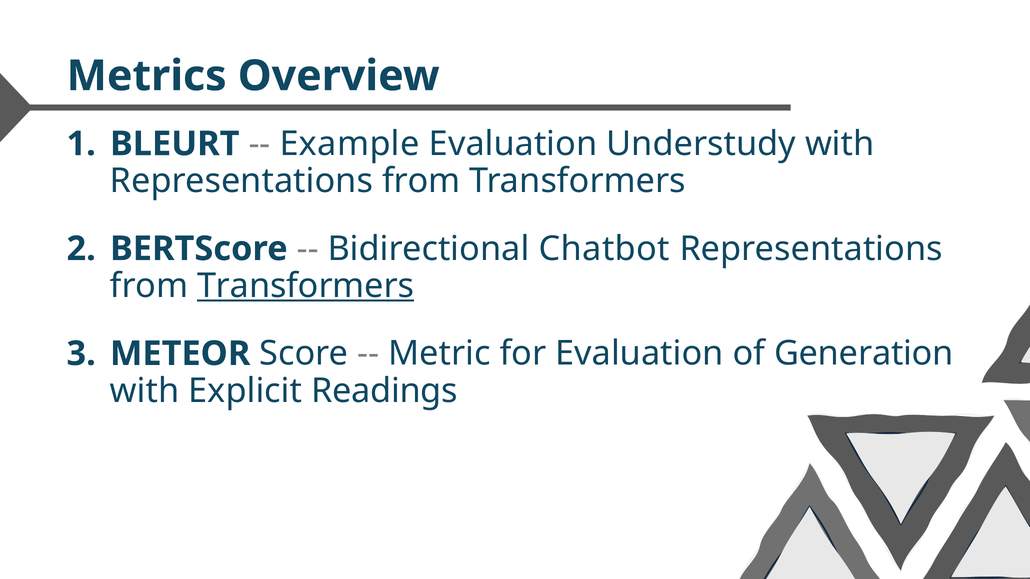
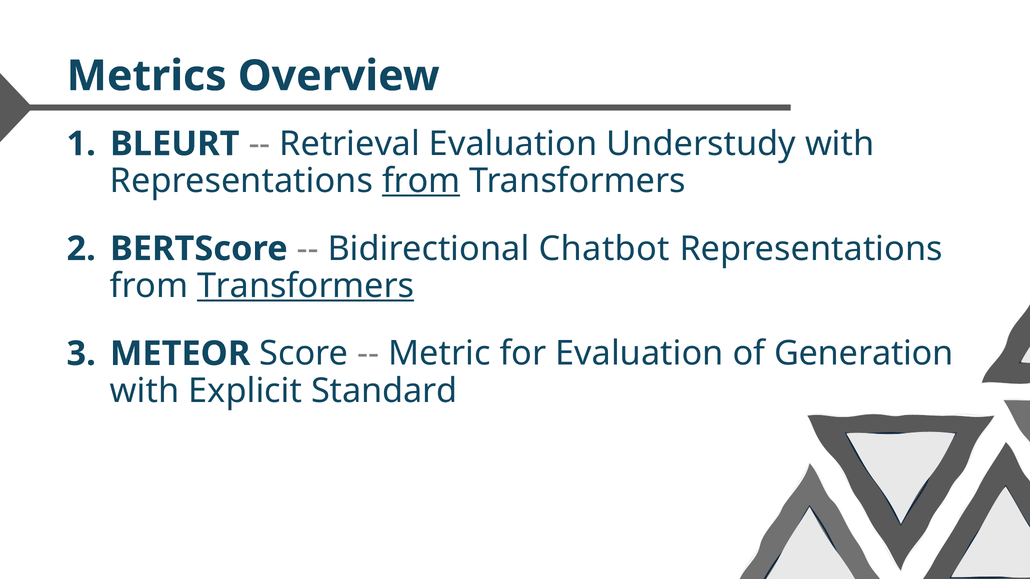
Example: Example -> Retrieval
from at (421, 181) underline: none -> present
Readings: Readings -> Standard
